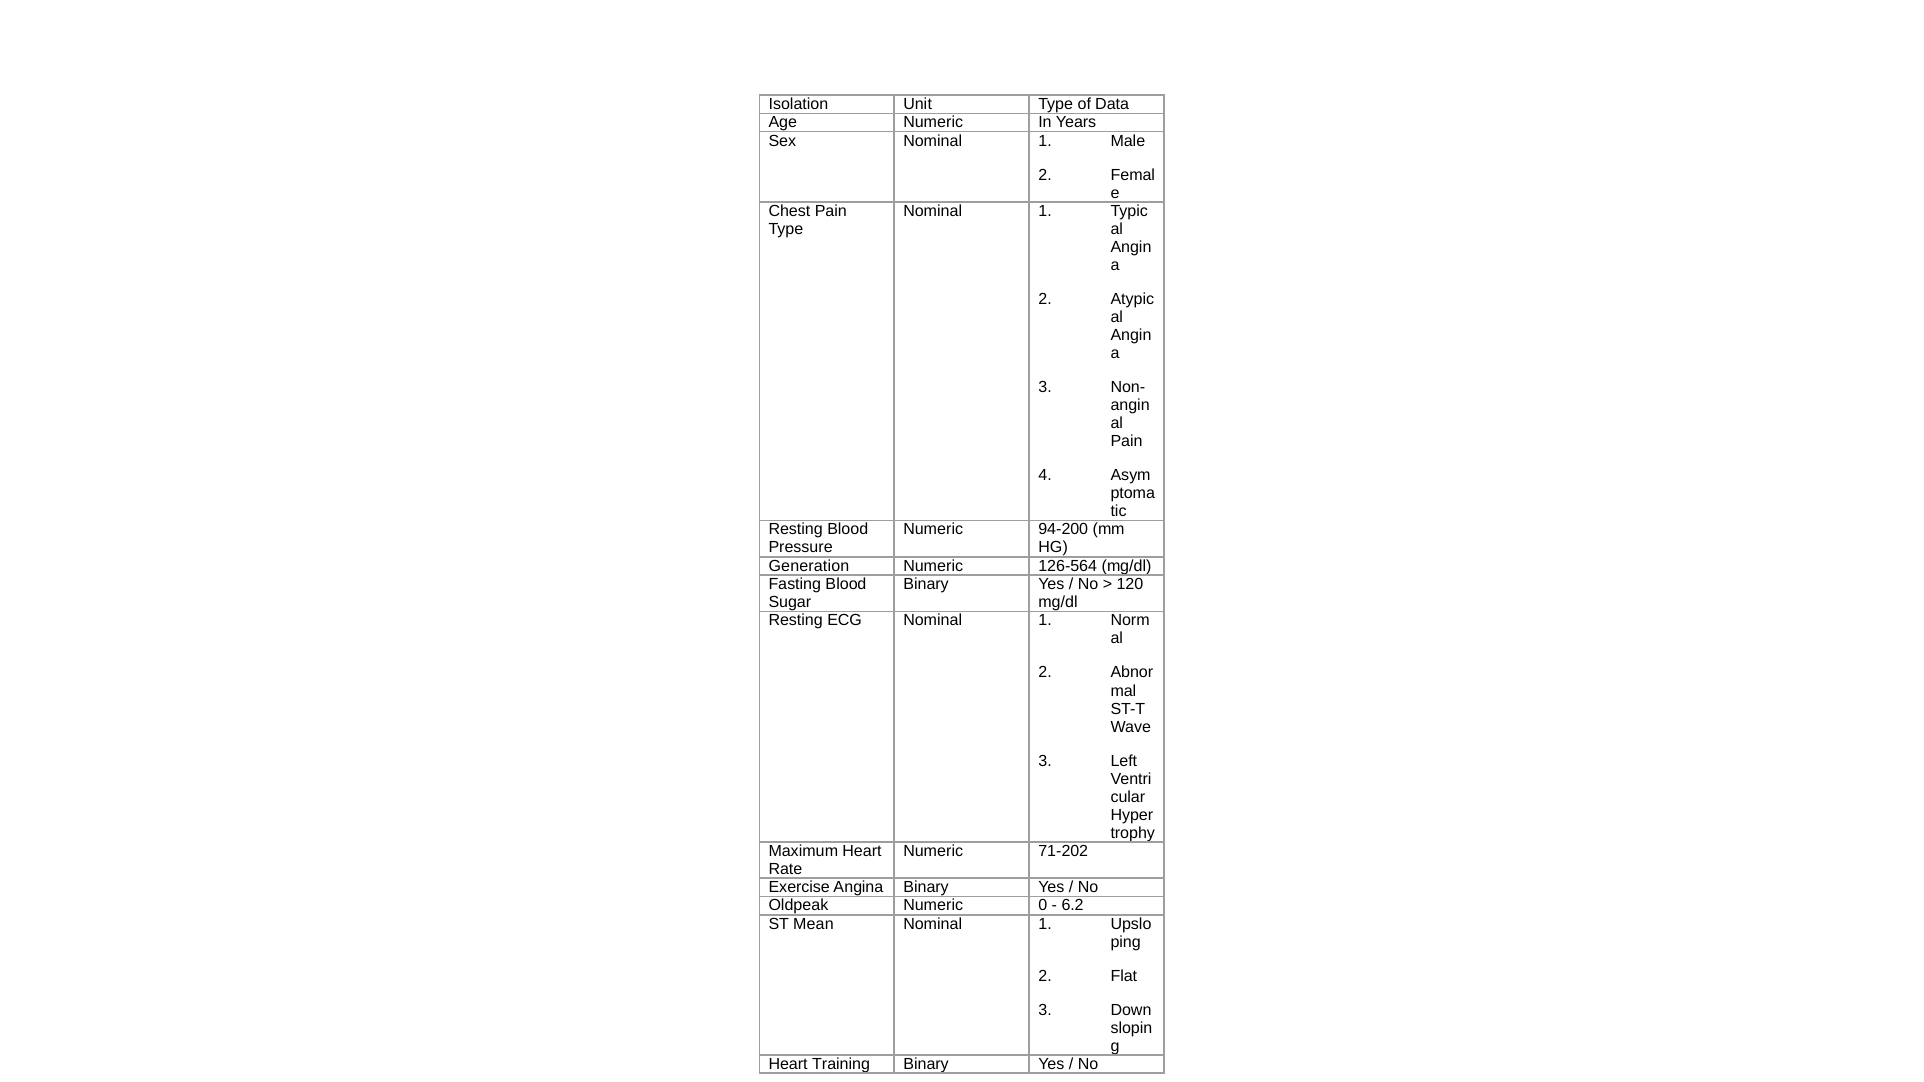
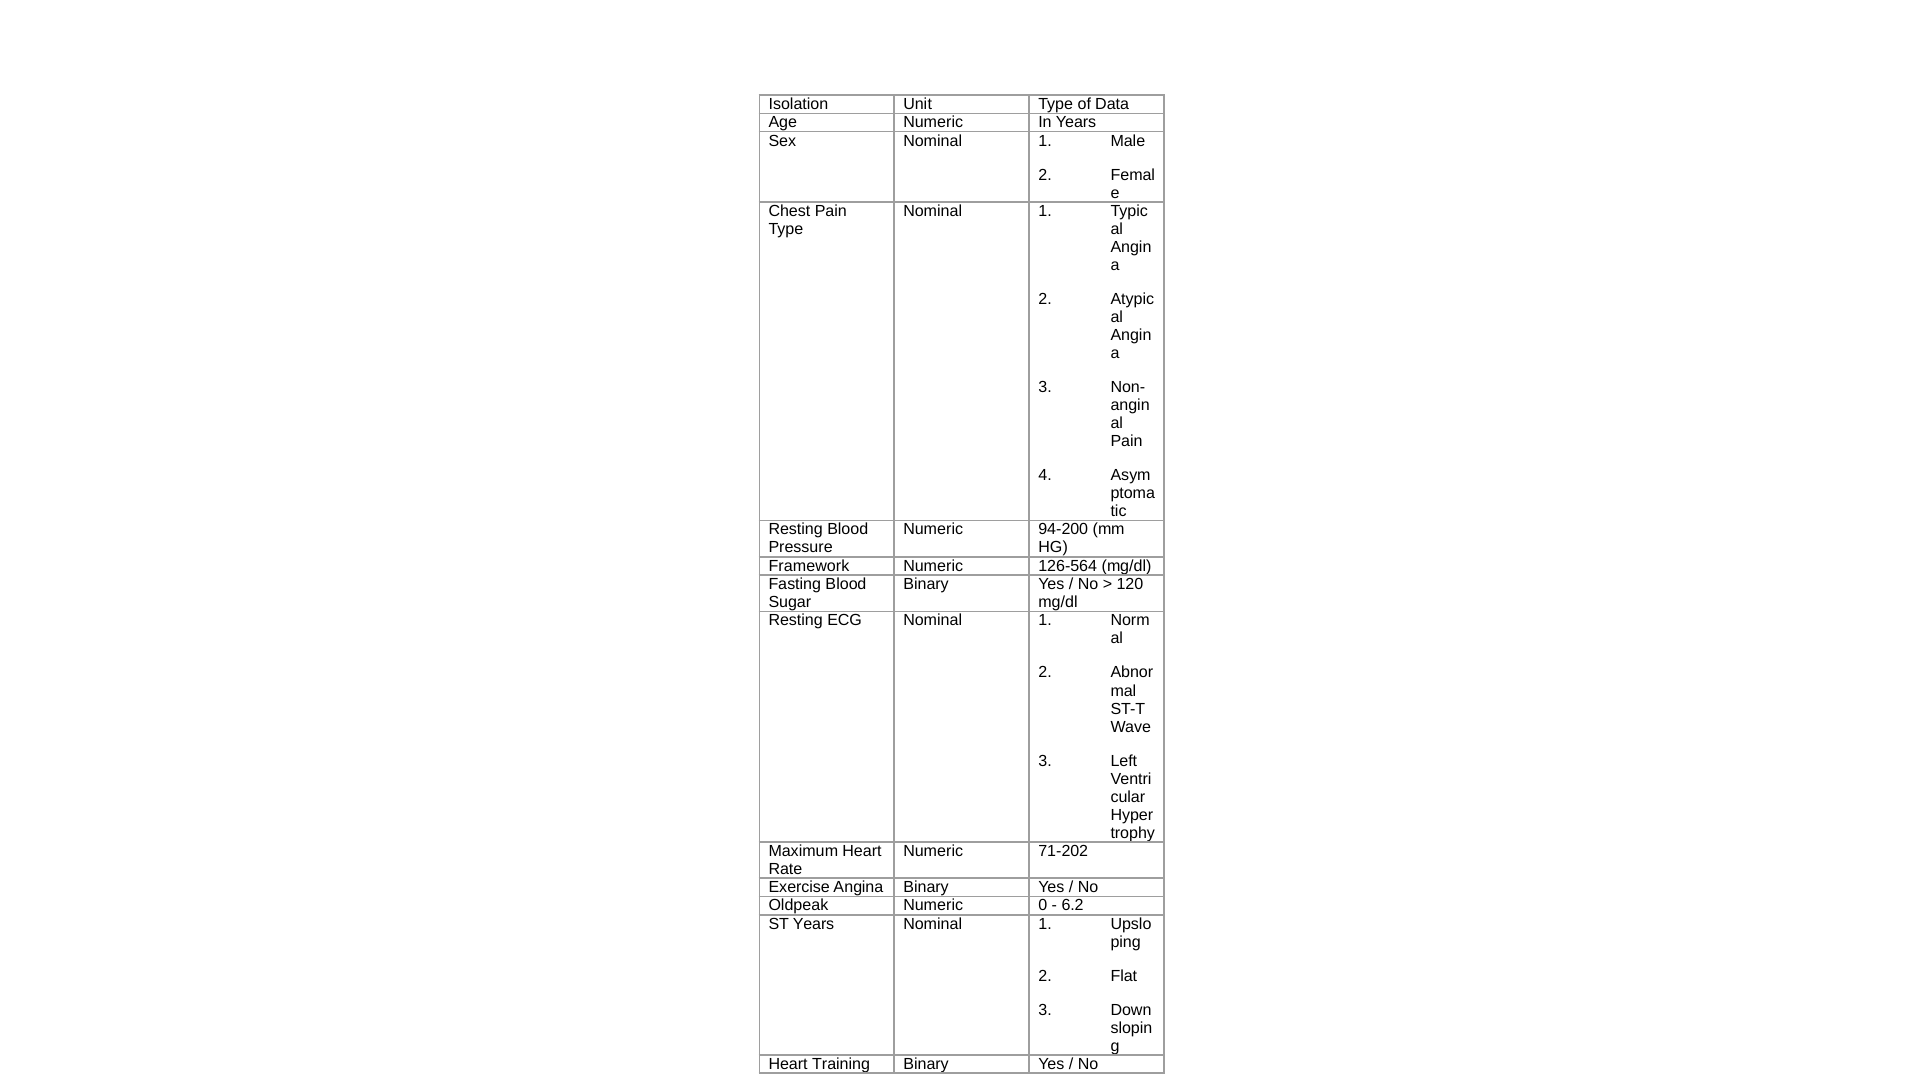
Generation: Generation -> Framework
ST Mean: Mean -> Years
